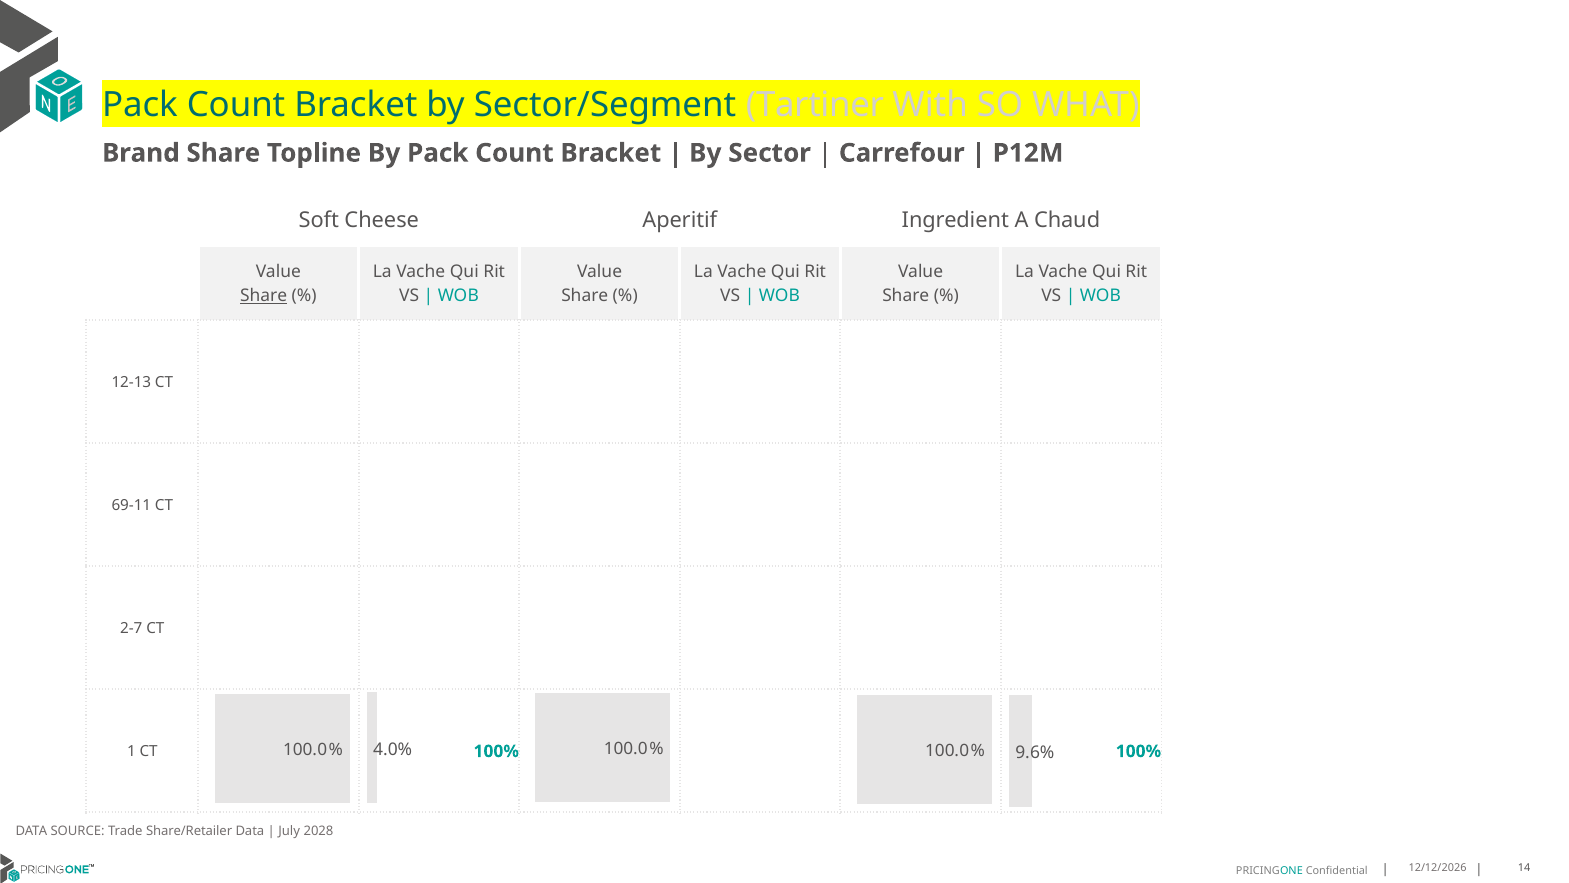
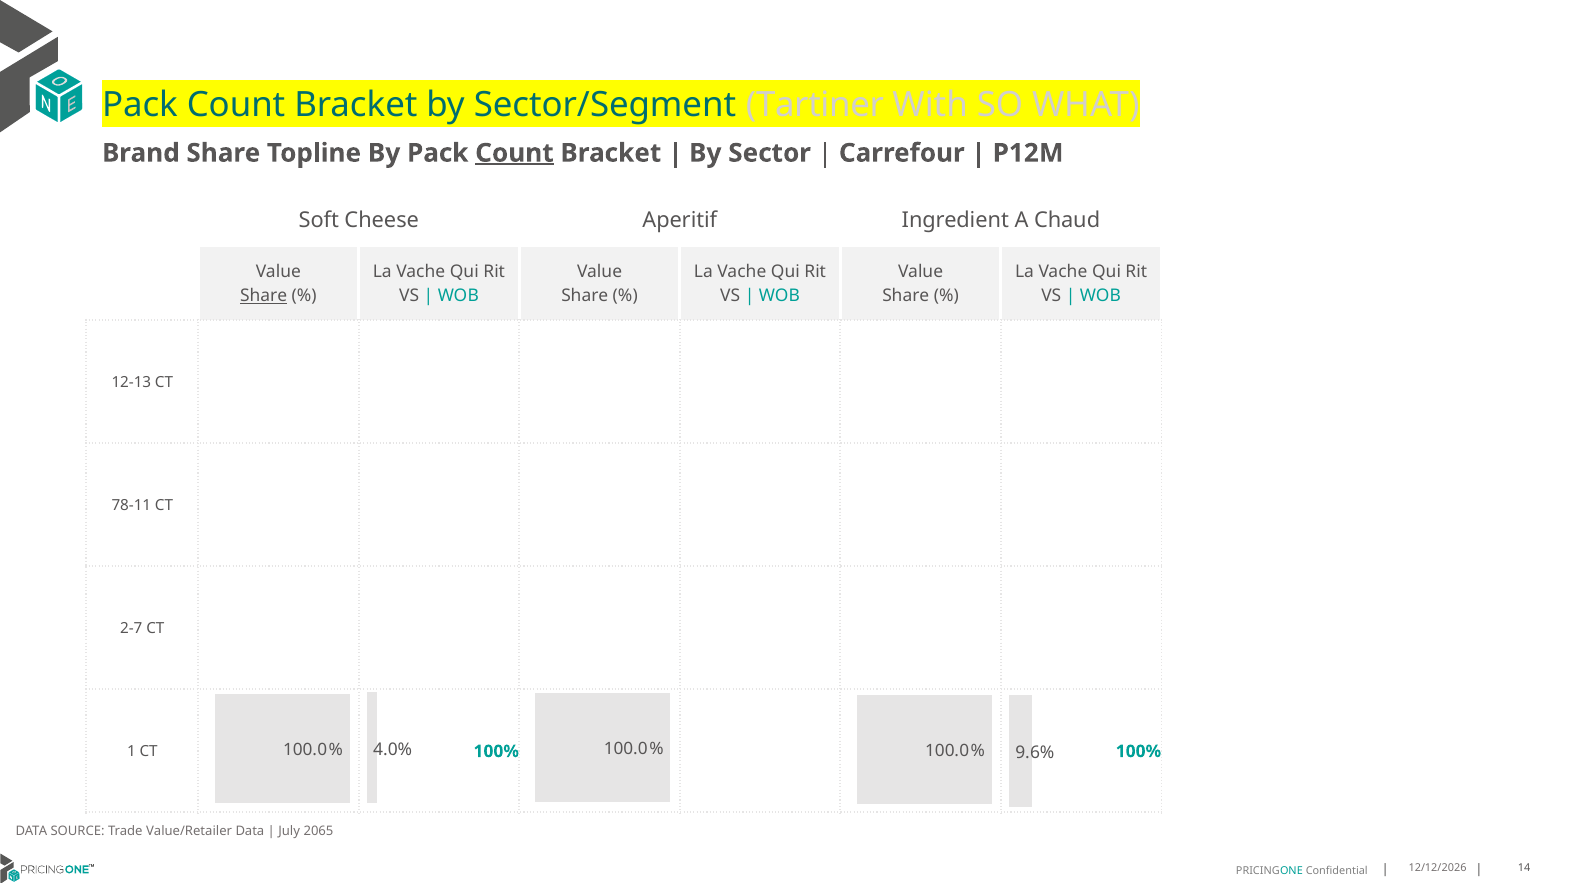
Count at (514, 153) underline: none -> present
69-11: 69-11 -> 78-11
Share/Retailer: Share/Retailer -> Value/Retailer
2028: 2028 -> 2065
